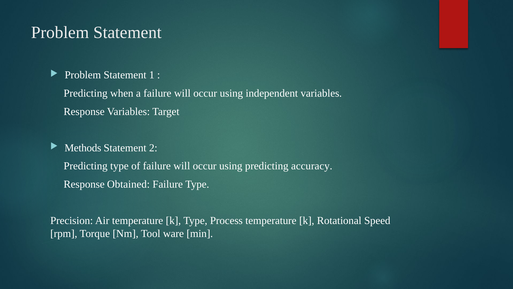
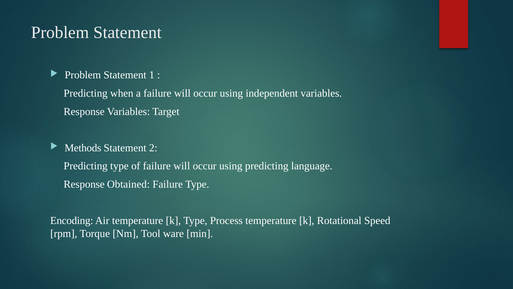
accuracy: accuracy -> language
Precision: Precision -> Encoding
